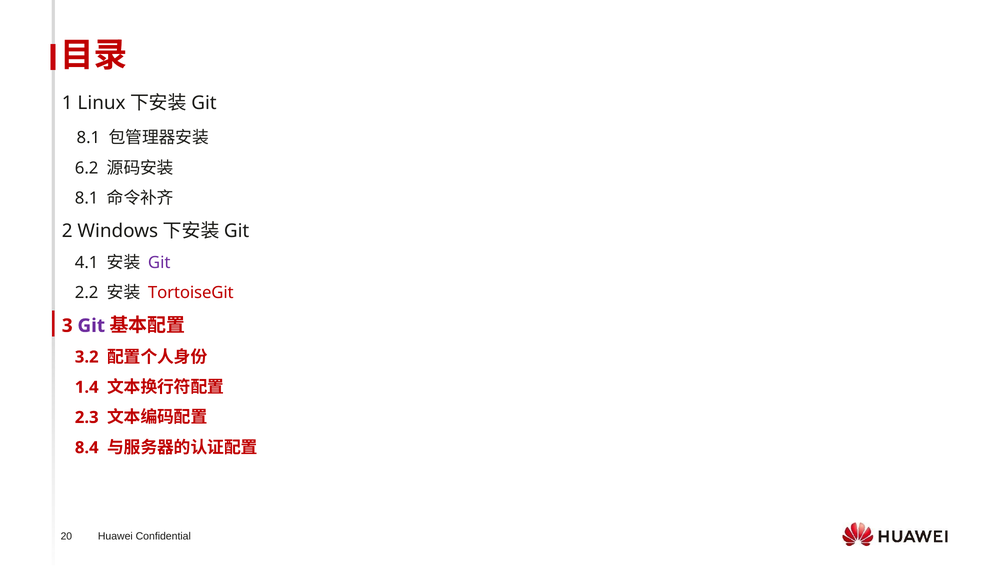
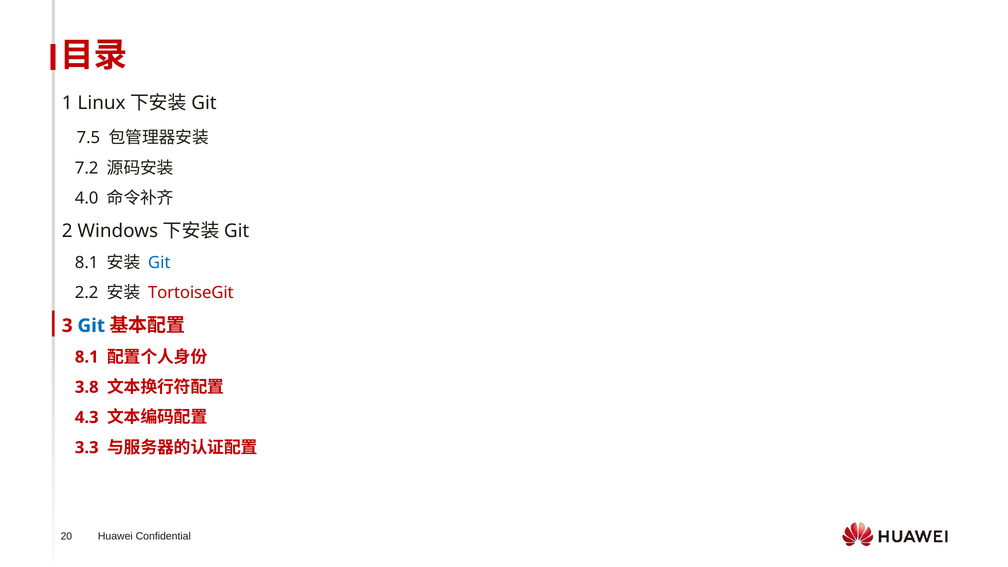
8.1 at (88, 137): 8.1 -> 7.5
6.2: 6.2 -> 7.2
8.1 at (87, 198): 8.1 -> 4.0
4.1 at (87, 262): 4.1 -> 8.1
Git at (159, 262) colour: purple -> blue
Git at (91, 326) colour: purple -> blue
3.2 at (87, 357): 3.2 -> 8.1
1.4: 1.4 -> 3.8
2.3: 2.3 -> 4.3
8.4: 8.4 -> 3.3
